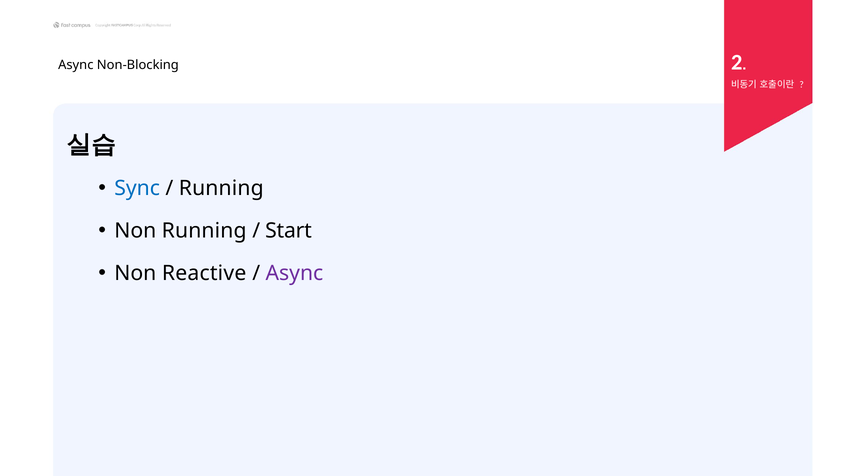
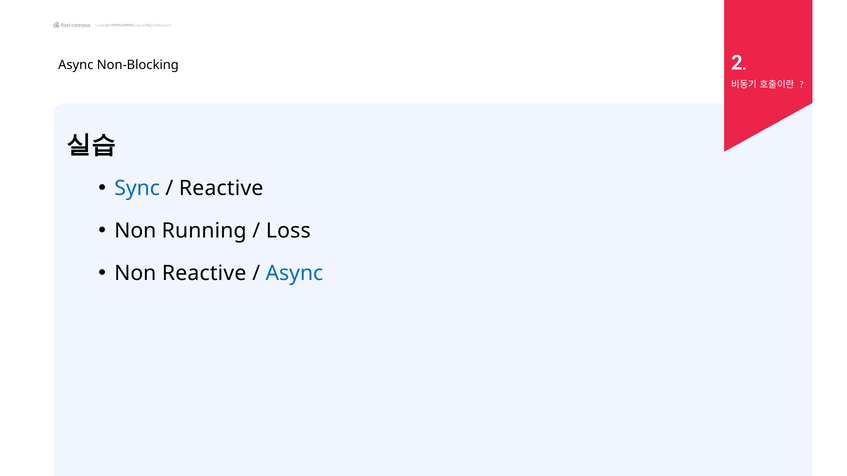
Running at (221, 188): Running -> Reactive
Start: Start -> Loss
Async at (294, 274) colour: purple -> blue
